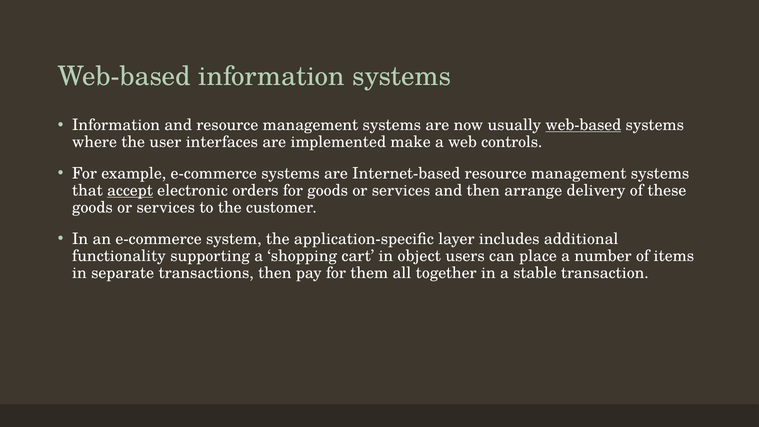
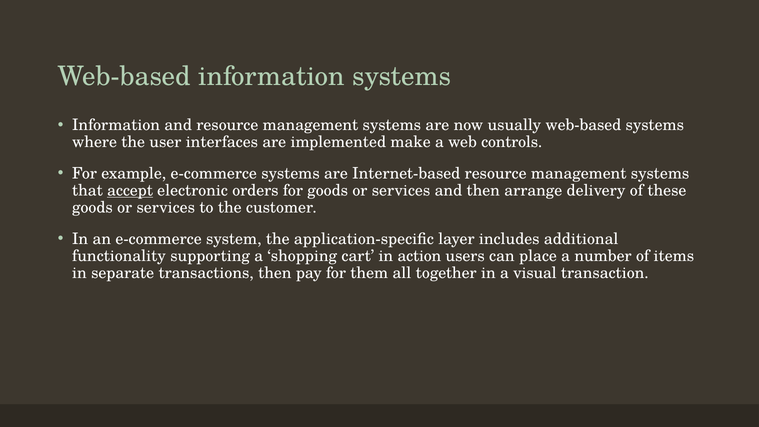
web-based at (583, 125) underline: present -> none
object: object -> action
stable: stable -> visual
